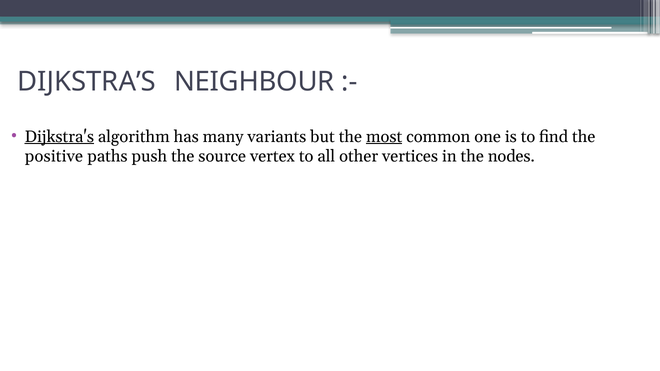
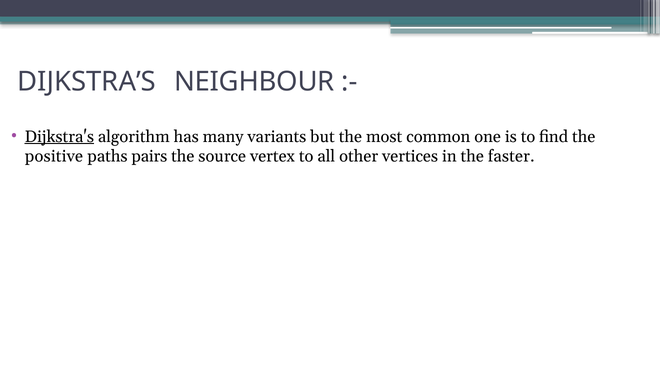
most underline: present -> none
push: push -> pairs
nodes: nodes -> faster
